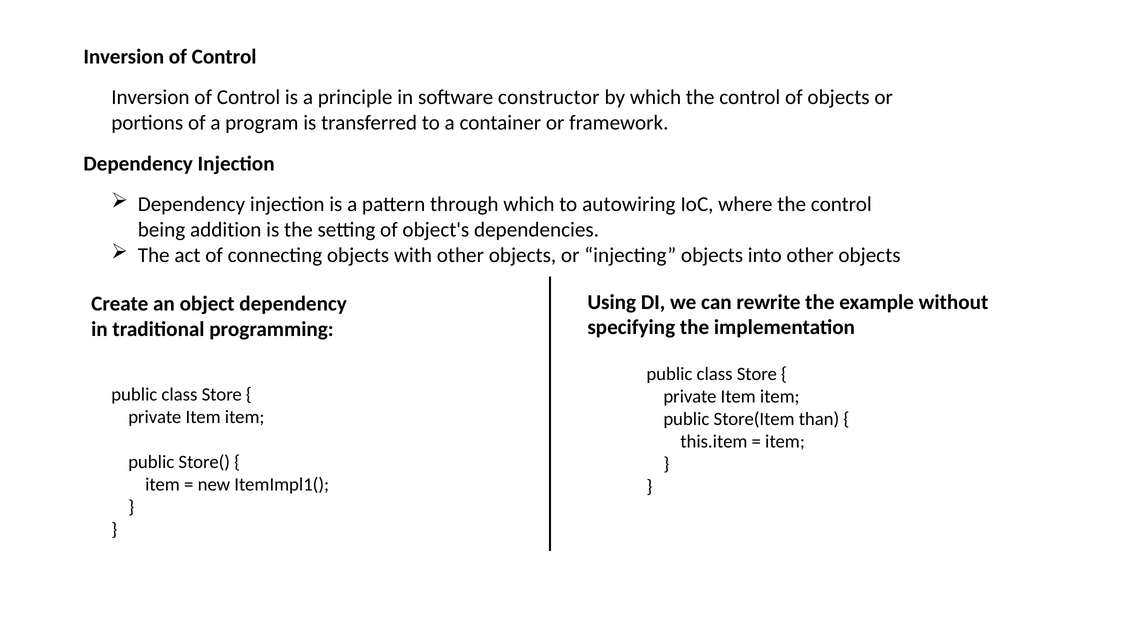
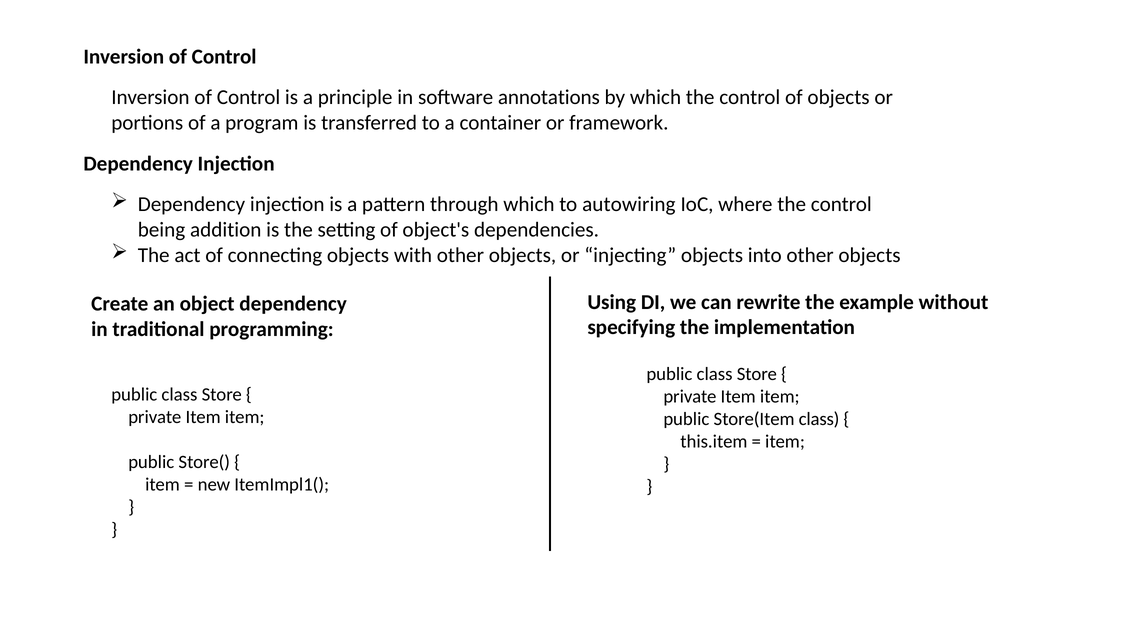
constructor: constructor -> annotations
Store(Item than: than -> class
